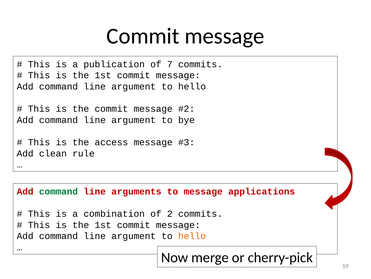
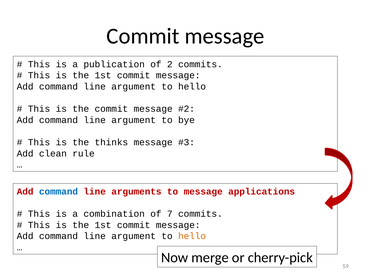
7: 7 -> 2
access: access -> thinks
command at (59, 191) colour: green -> blue
2: 2 -> 7
